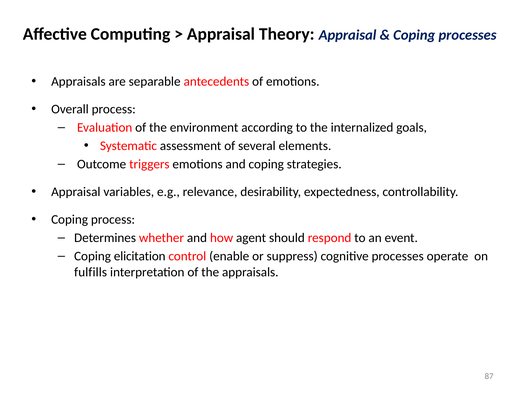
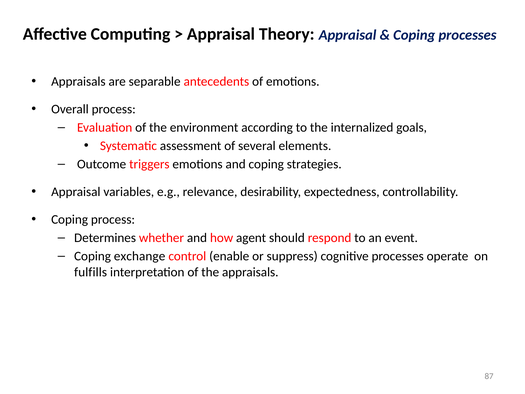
elicitation: elicitation -> exchange
